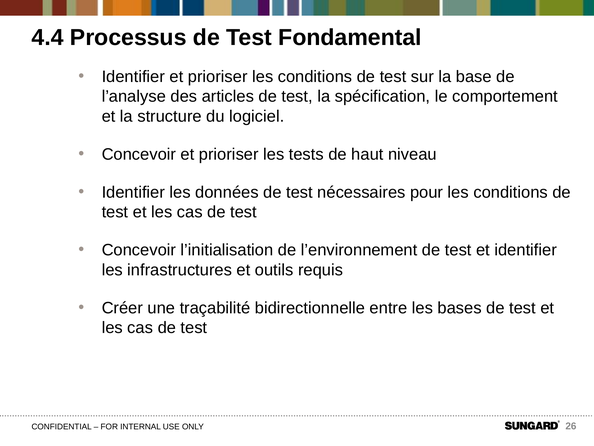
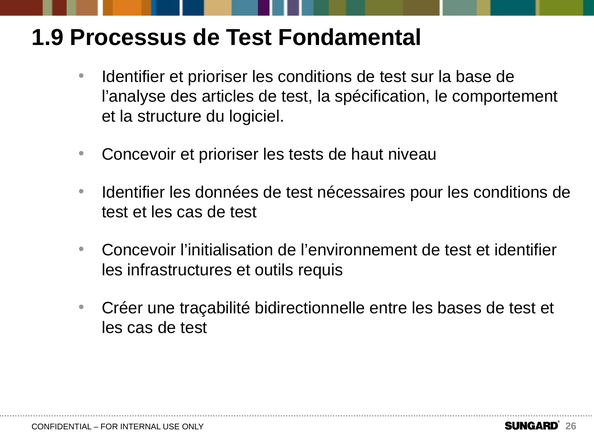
4.4: 4.4 -> 1.9
